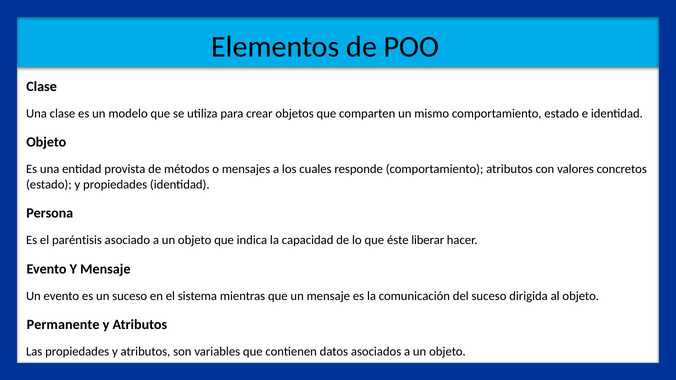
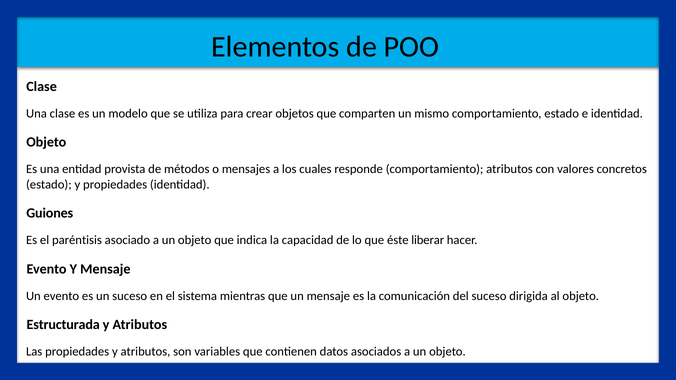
Persona: Persona -> Guiones
Permanente: Permanente -> Estructurada
